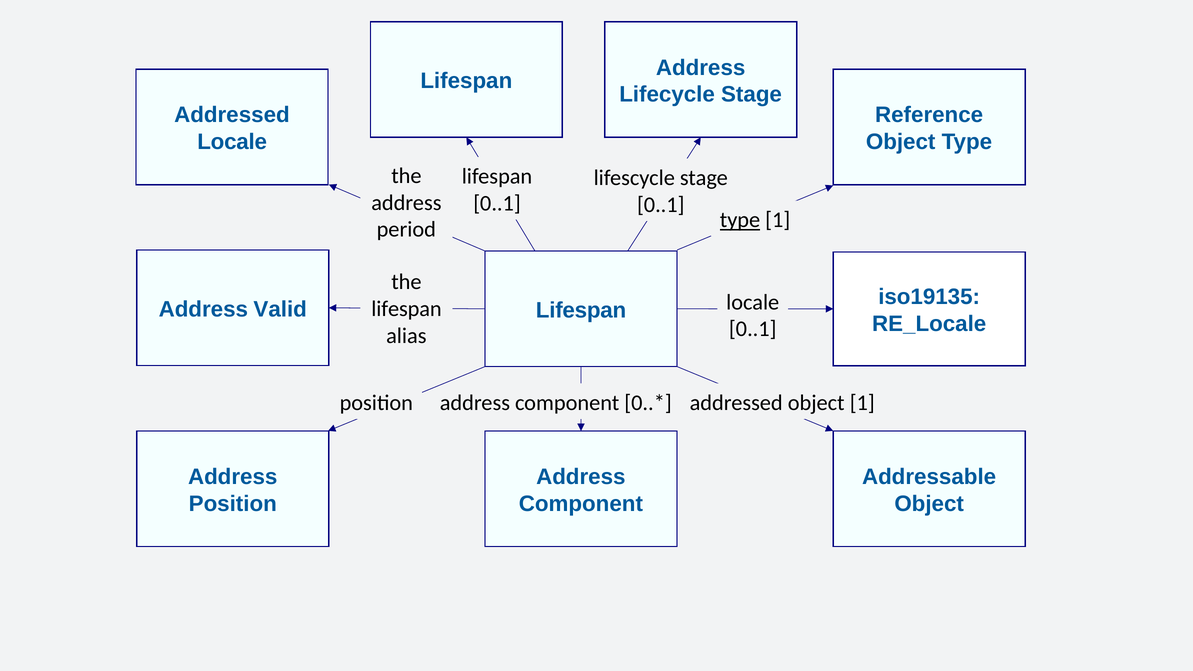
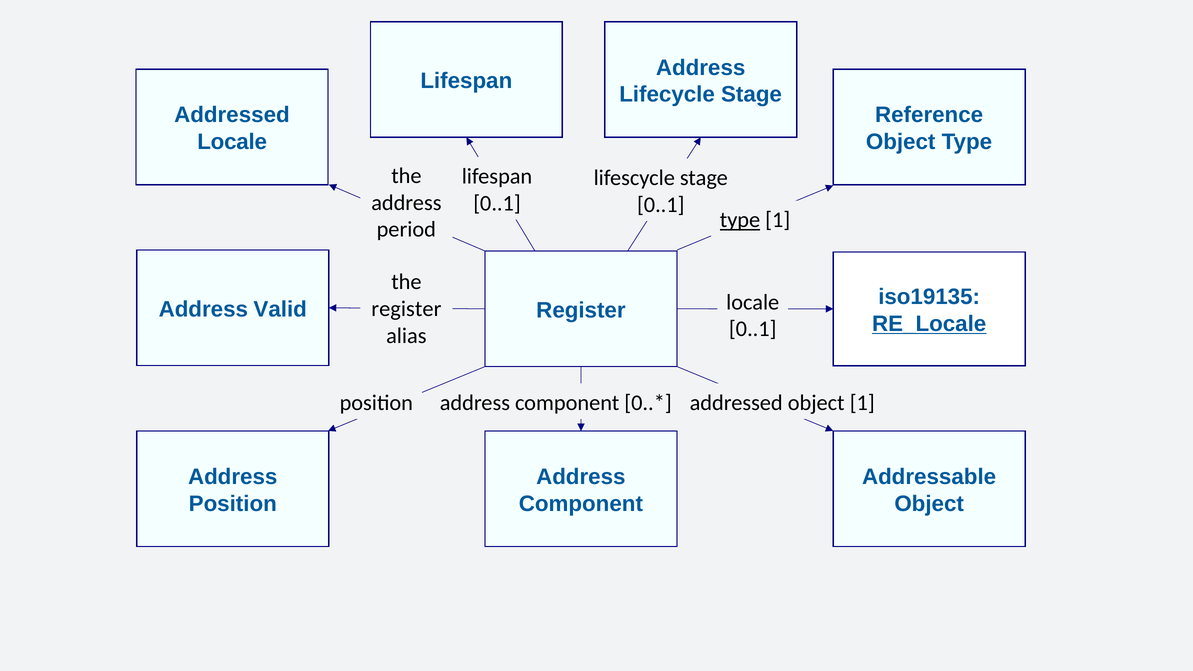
lifespan at (406, 309): lifespan -> register
Lifespan at (581, 310): Lifespan -> Register
RE_Locale underline: none -> present
